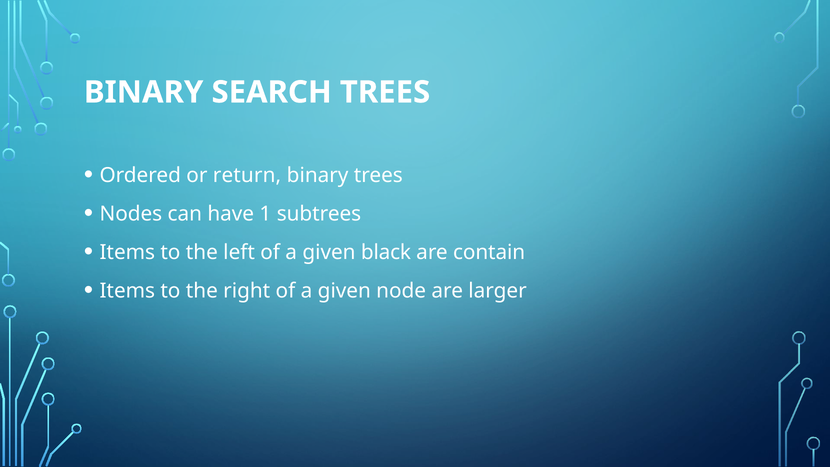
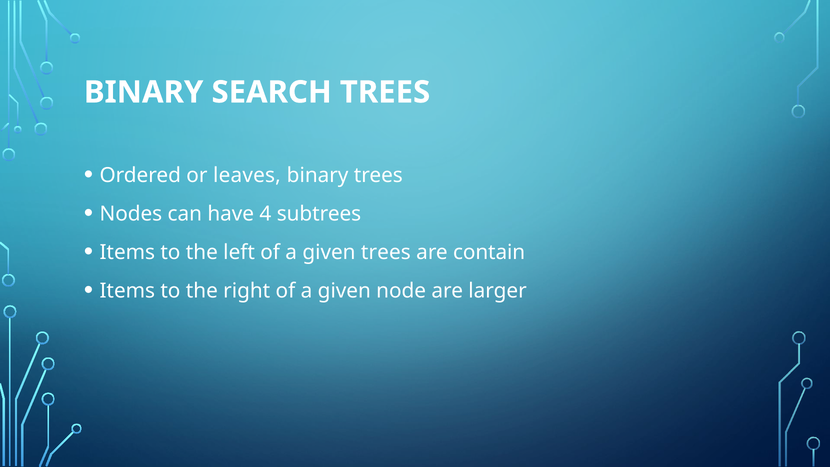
return: return -> leaves
1: 1 -> 4
given black: black -> trees
